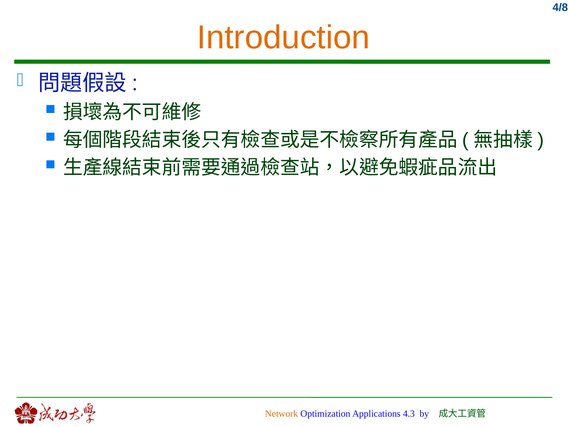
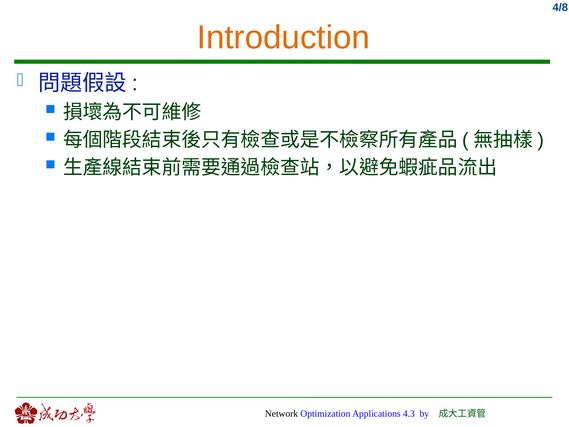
Network colour: orange -> black
